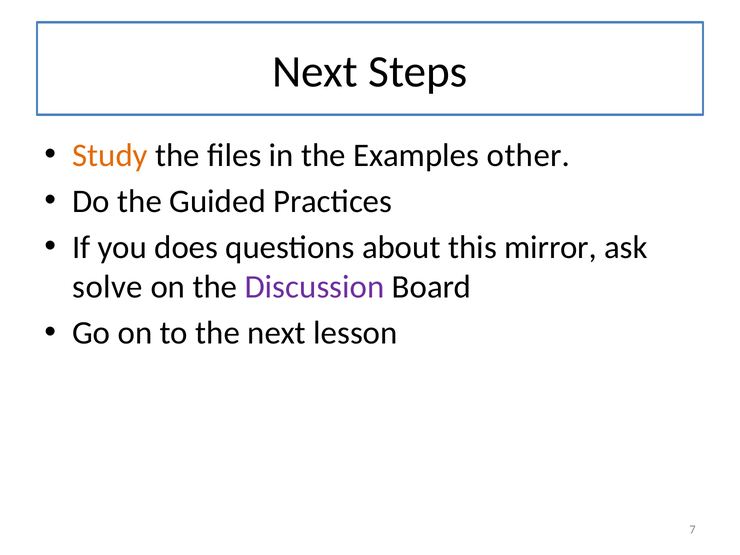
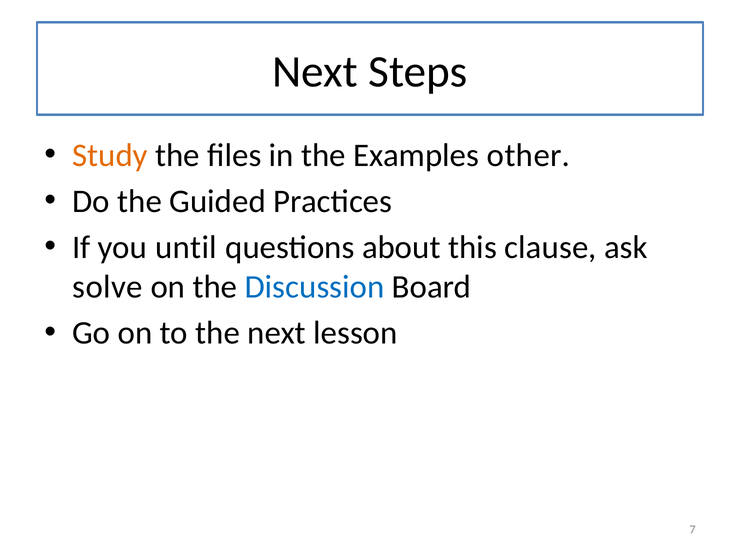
does: does -> until
mirror: mirror -> clause
Discussion colour: purple -> blue
